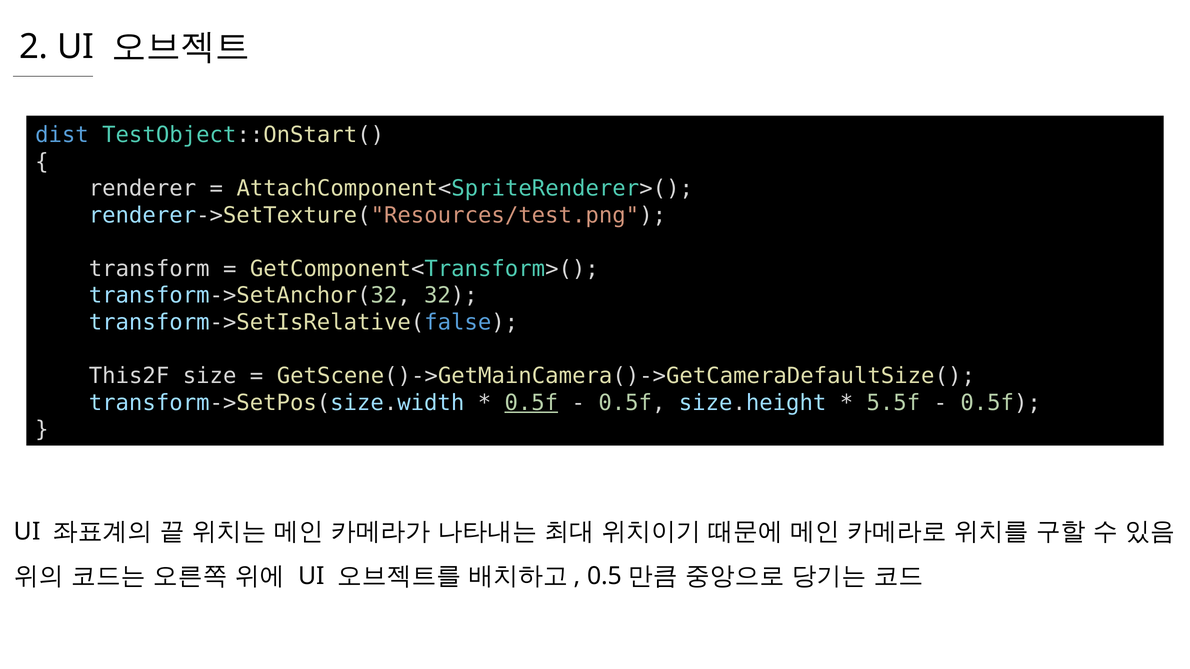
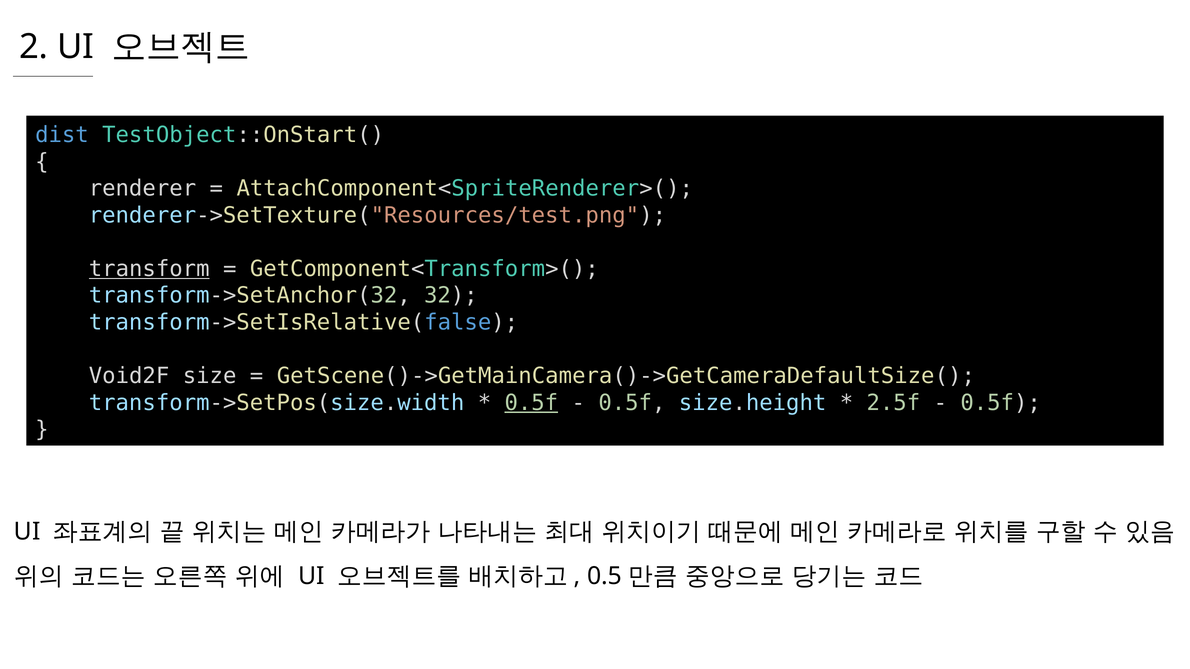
transform underline: none -> present
This2F: This2F -> Void2F
5.5f: 5.5f -> 2.5f
